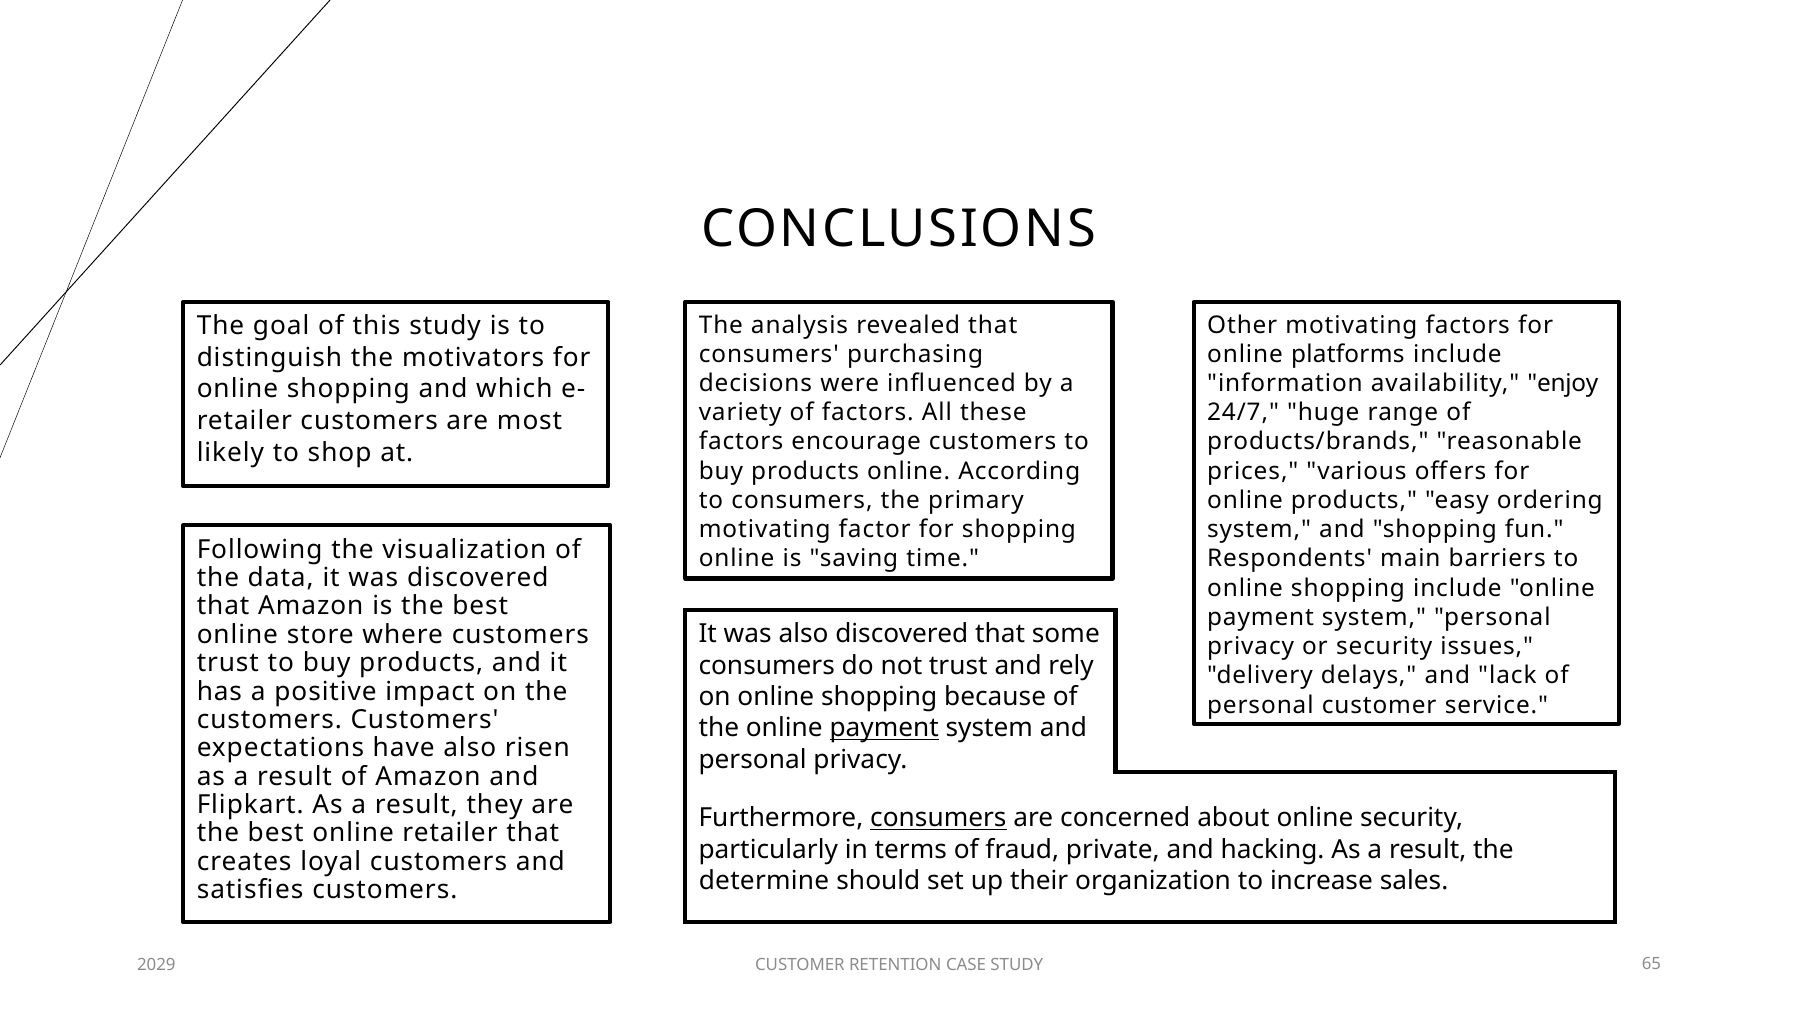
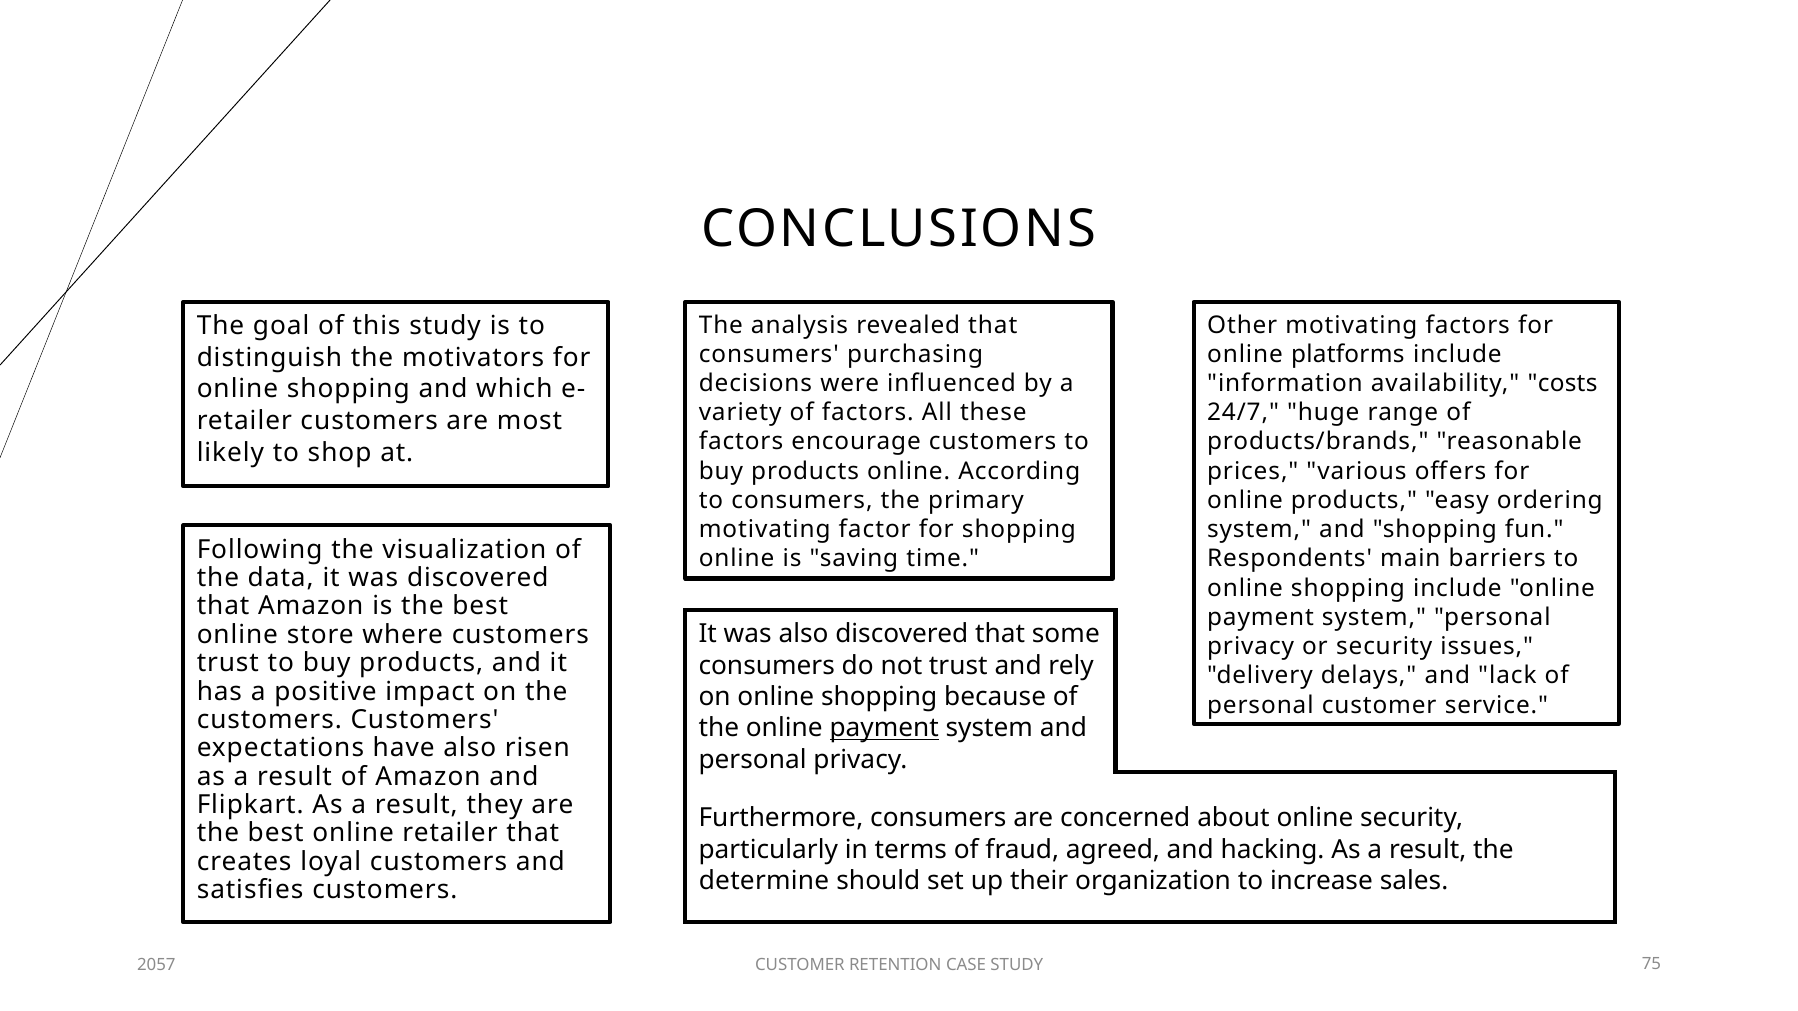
enjoy: enjoy -> costs
consumers at (938, 819) underline: present -> none
private: private -> agreed
2029: 2029 -> 2057
65: 65 -> 75
